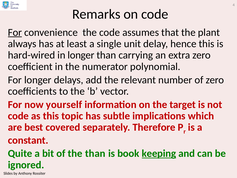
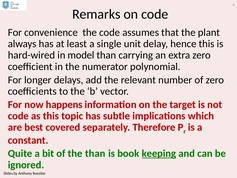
For at (15, 32) underline: present -> none
in longer: longer -> model
yourself: yourself -> happens
